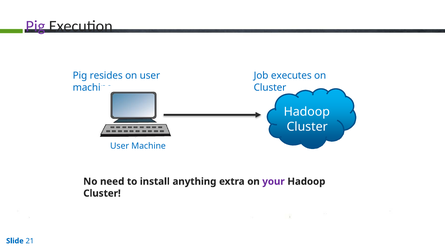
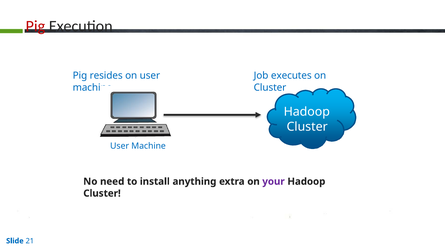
Pig at (35, 26) colour: purple -> red
